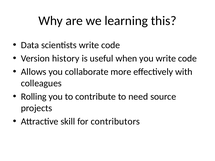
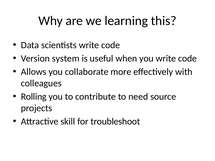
history: history -> system
contributors: contributors -> troubleshoot
